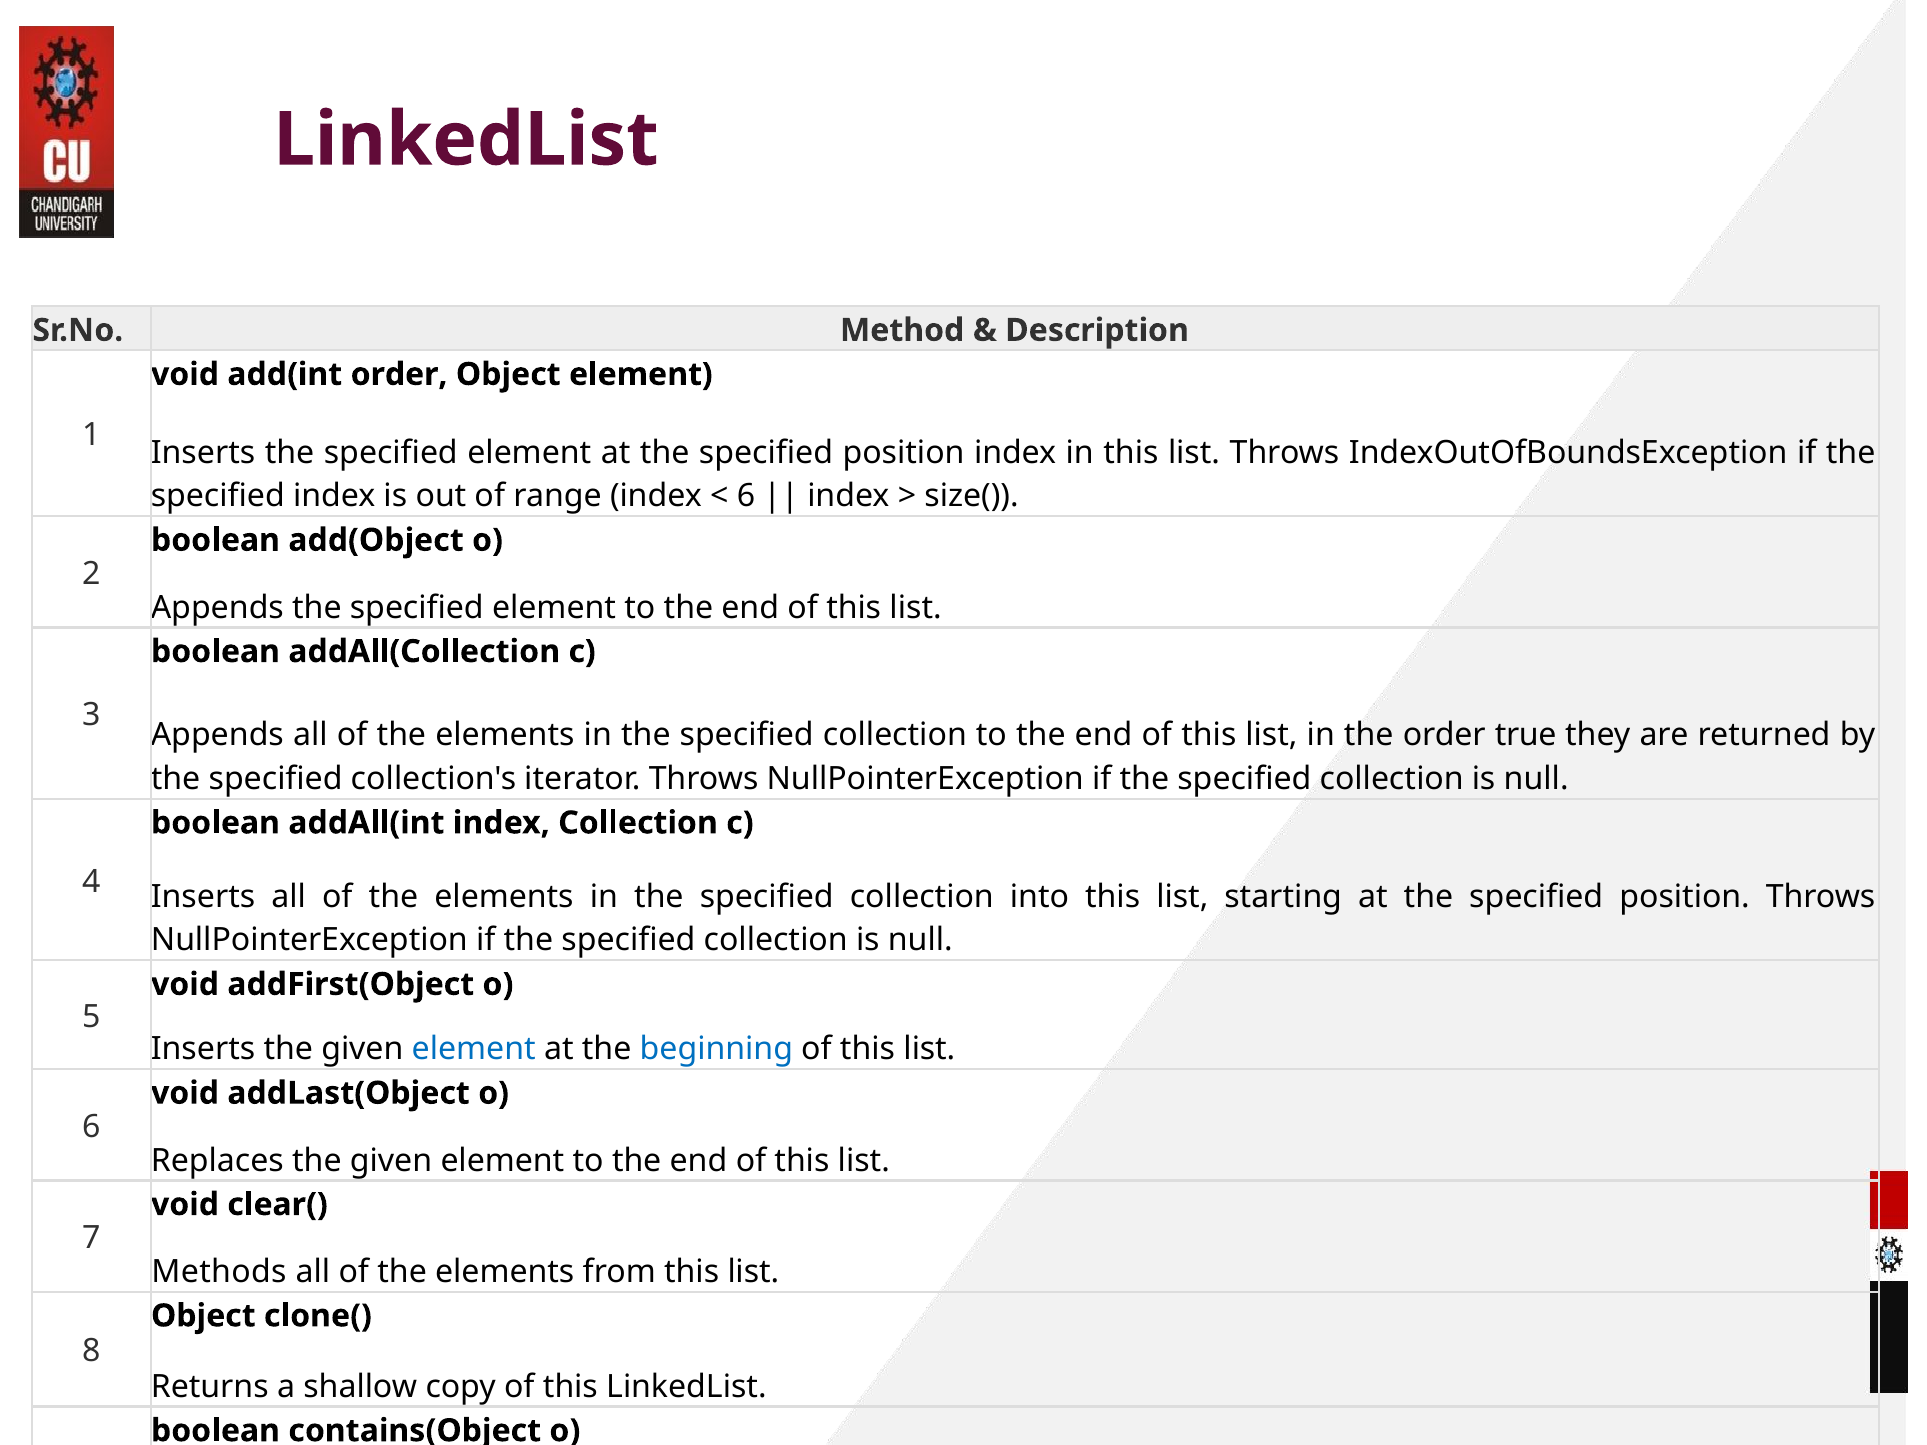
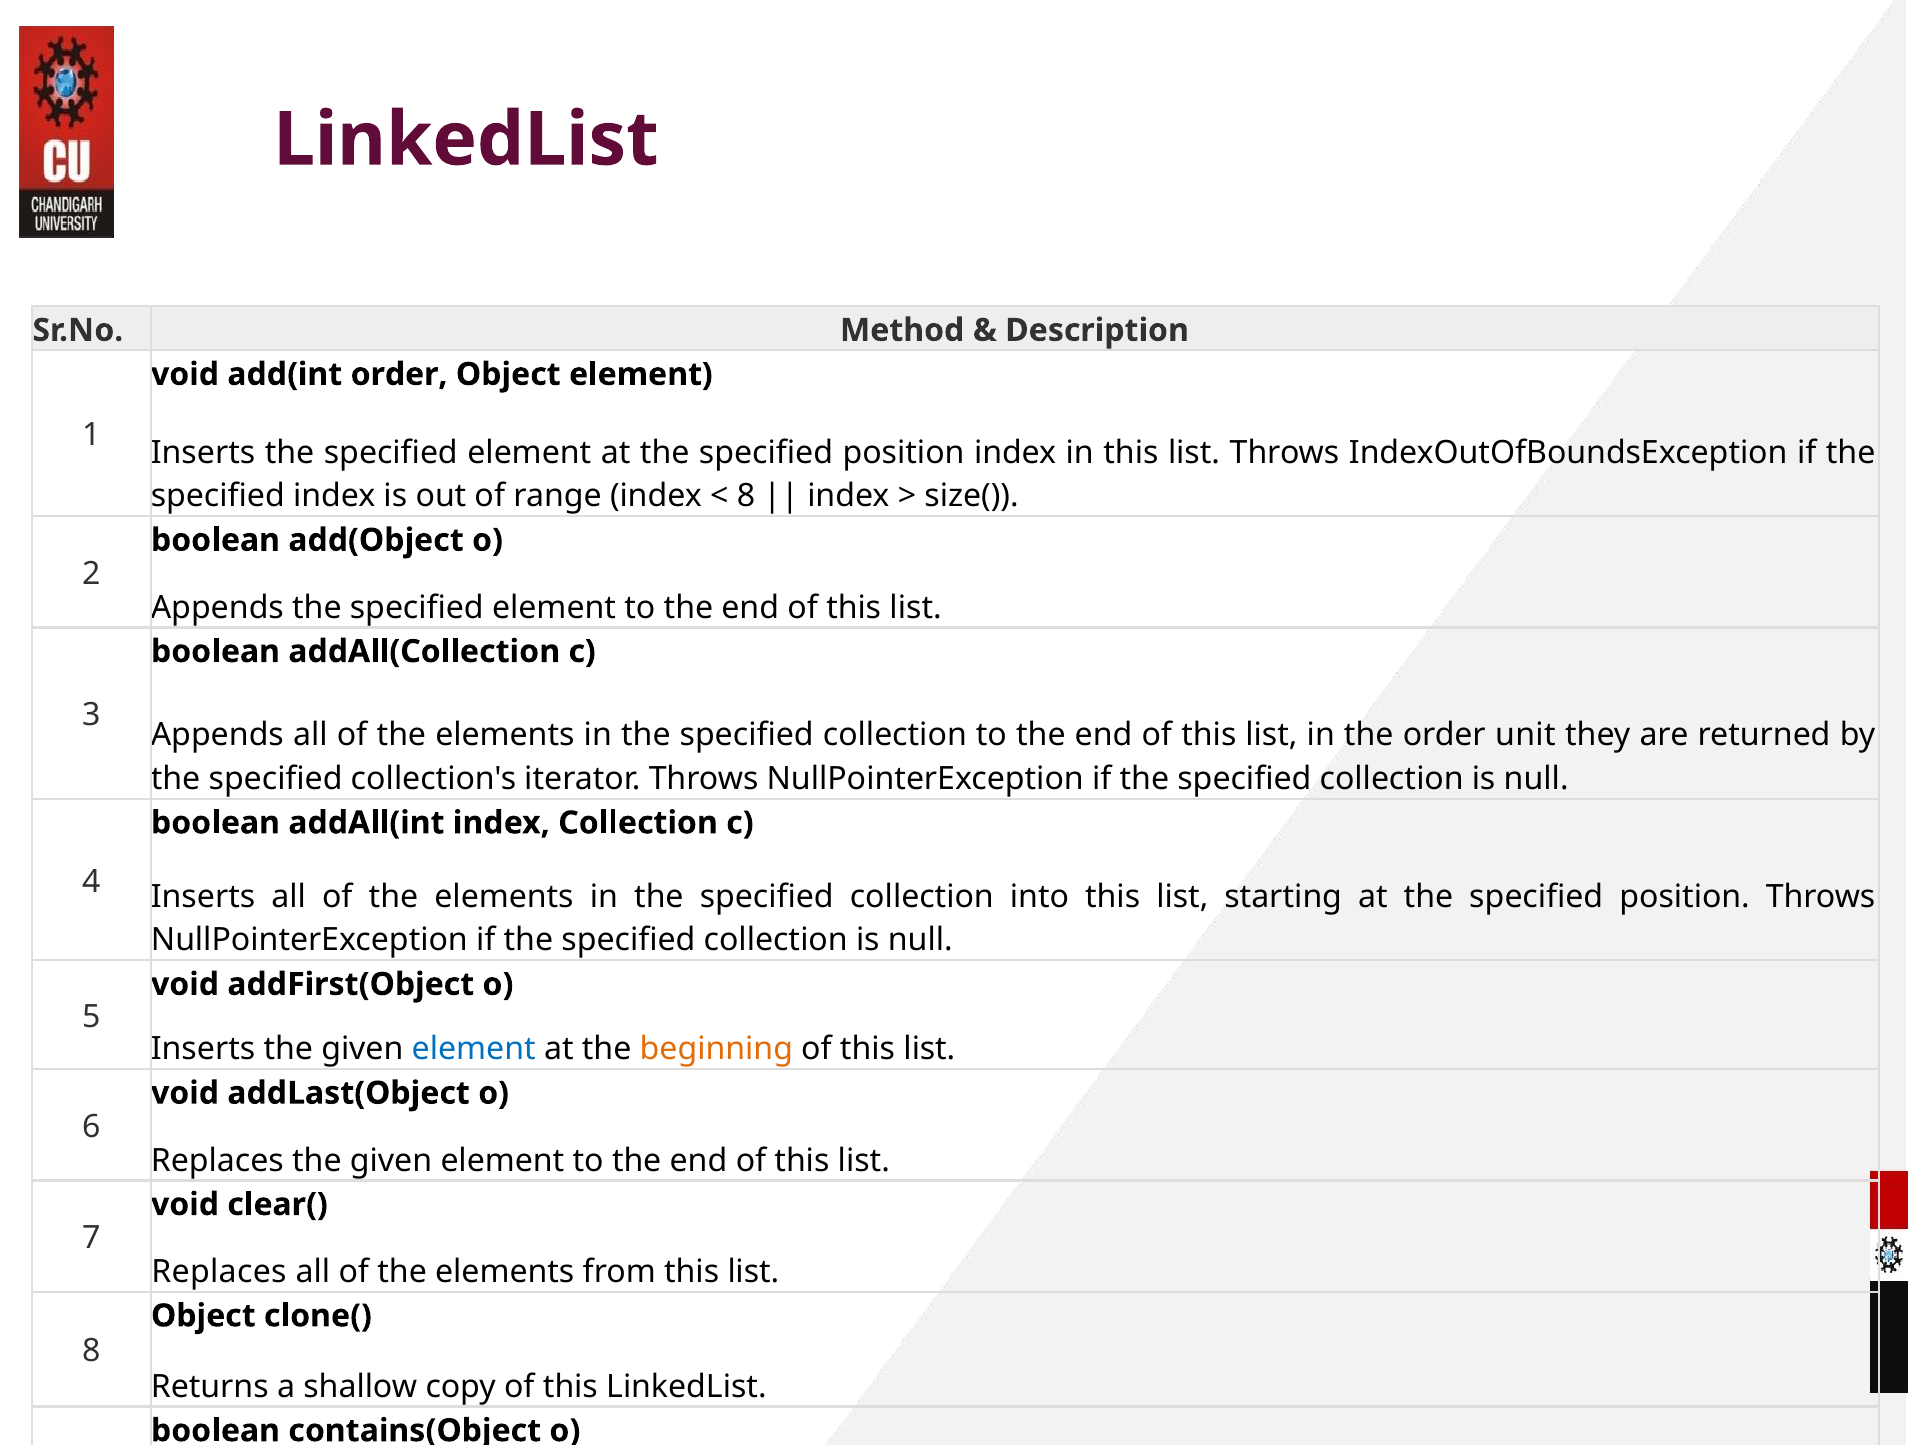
6 at (746, 496): 6 -> 8
order true: true -> unit
beginning colour: blue -> orange
Methods at (219, 1272): Methods -> Replaces
